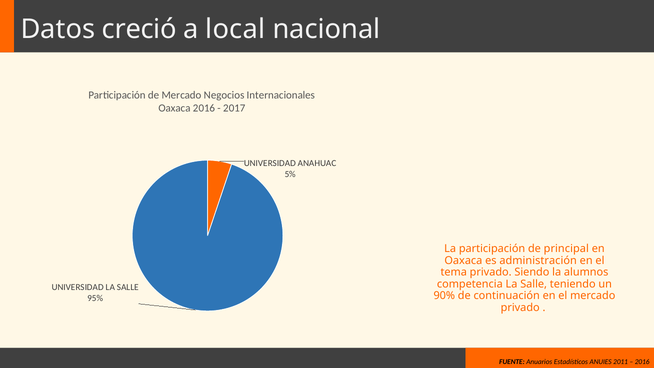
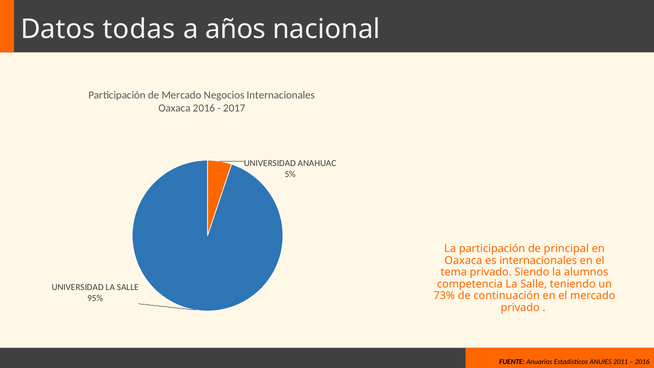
creció: creció -> todas
local: local -> años
es administración: administración -> internacionales
90%: 90% -> 73%
